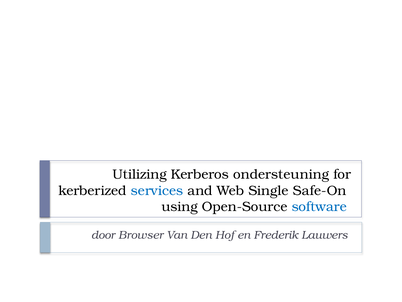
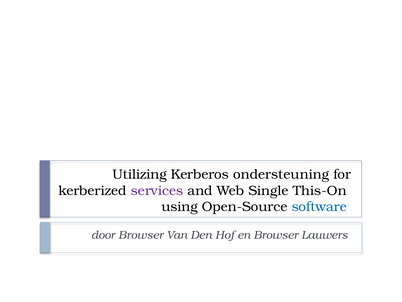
services colour: blue -> purple
Safe-On: Safe-On -> This-On
en Frederik: Frederik -> Browser
